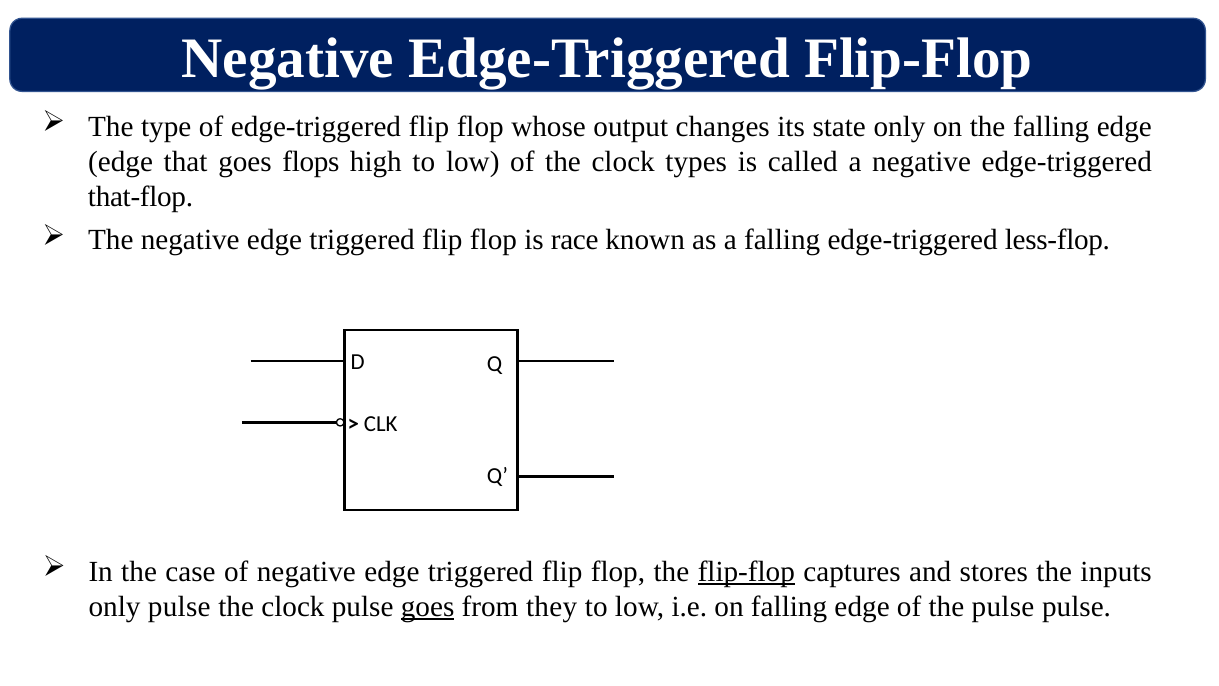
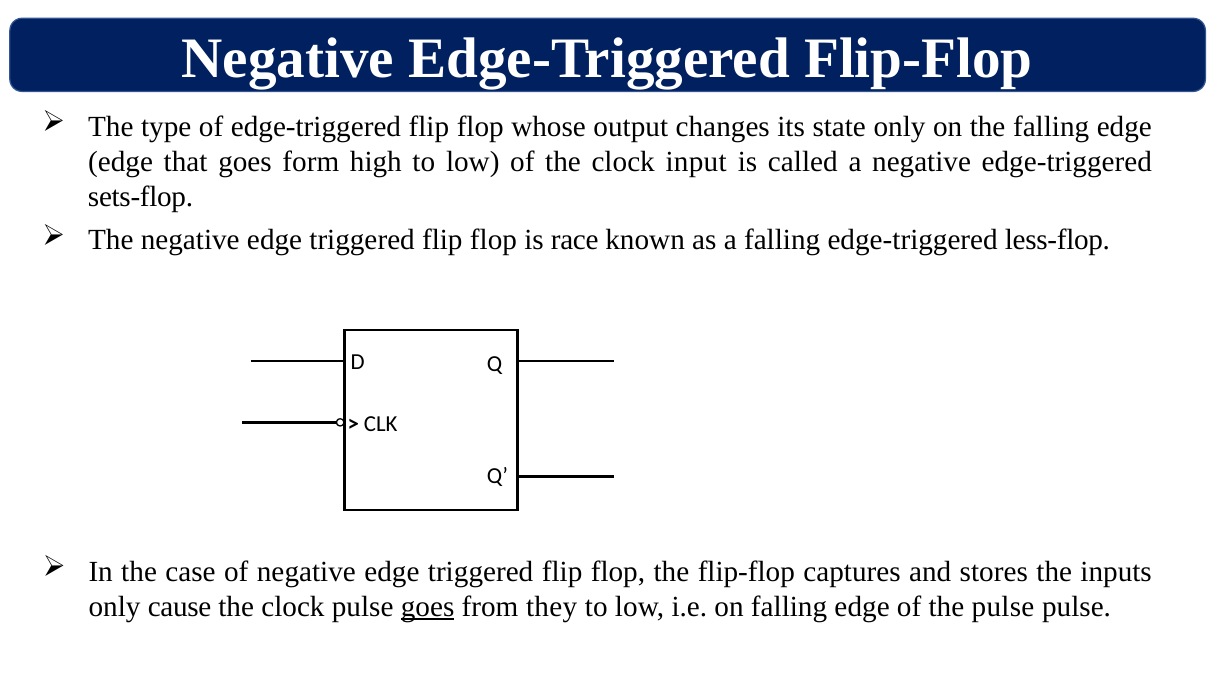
flops: flops -> form
types: types -> input
that-flop: that-flop -> sets-flop
flip-flop at (746, 571) underline: present -> none
only pulse: pulse -> cause
